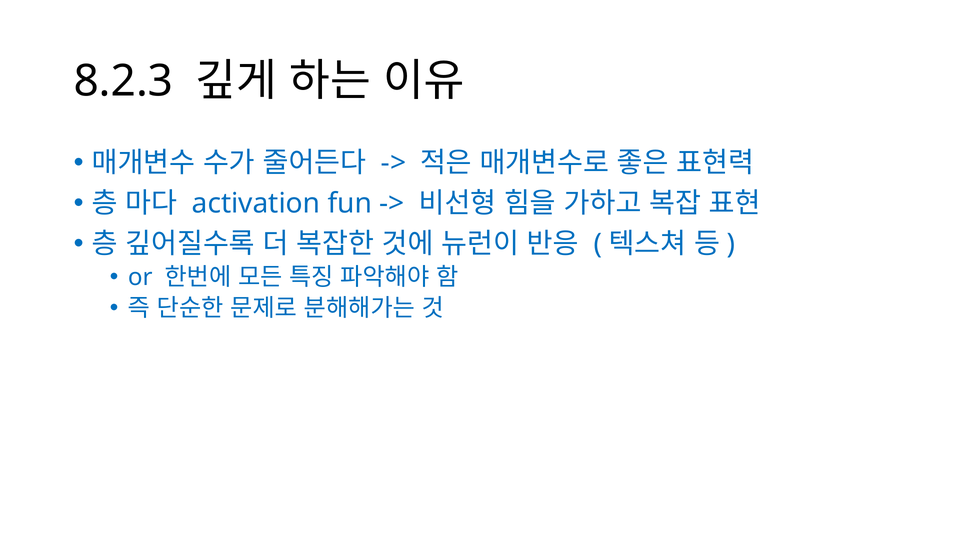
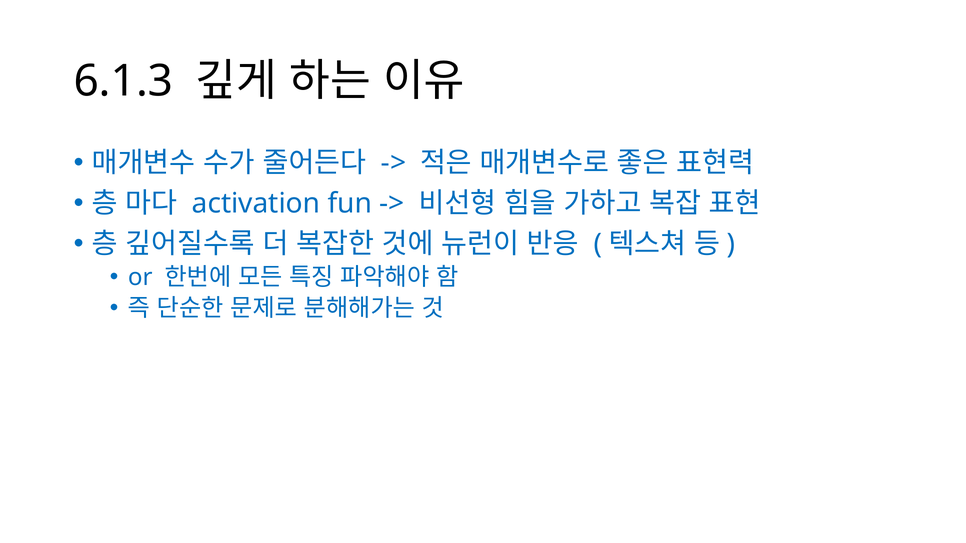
8.2.3: 8.2.3 -> 6.1.3
